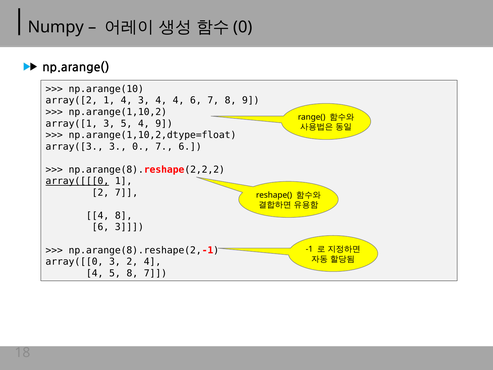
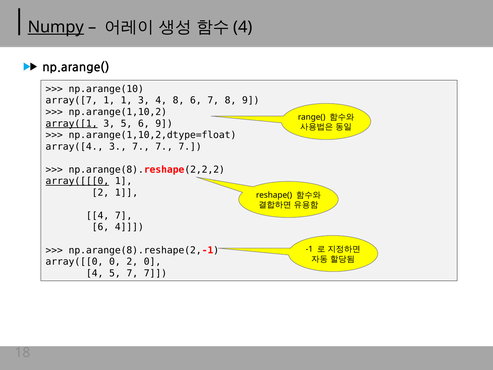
Numpy underline: none -> present
0 at (243, 27): 0 -> 4
array([2: array([2 -> array([7
1 4: 4 -> 1
3 4 4: 4 -> 8
array([1 underline: none -> present
5 4: 4 -> 6
array([3: array([3 -> array([4
3 0: 0 -> 7
6 at (190, 146): 6 -> 7
2 7: 7 -> 1
4 8: 8 -> 7
6 3: 3 -> 4
array([[0 3: 3 -> 0
2 4: 4 -> 0
5 8: 8 -> 7
